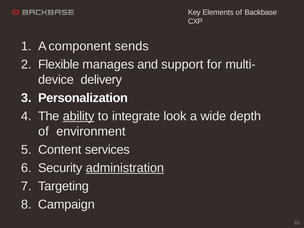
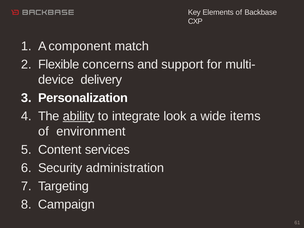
sends: sends -> match
manages: manages -> concerns
depth: depth -> items
administration underline: present -> none
